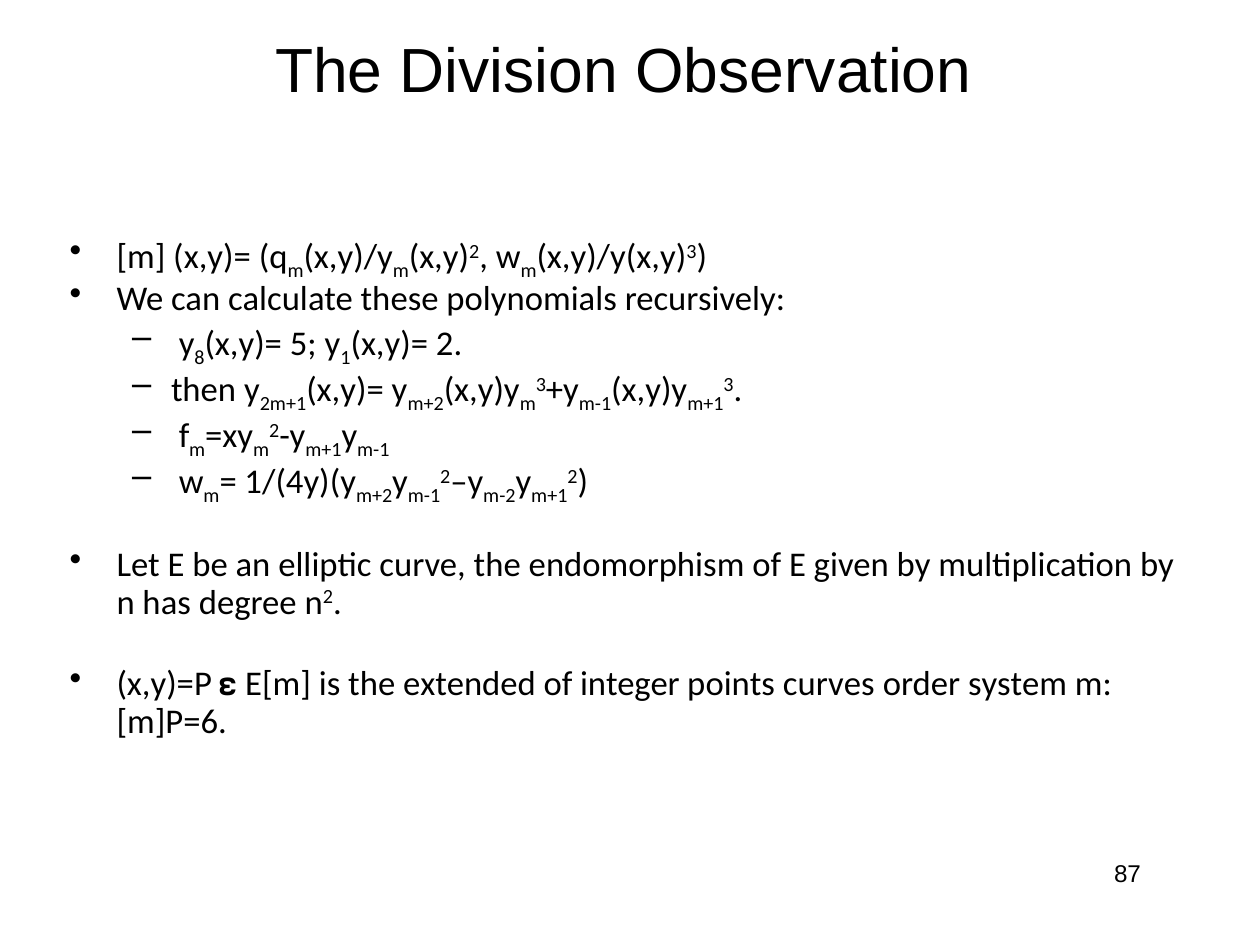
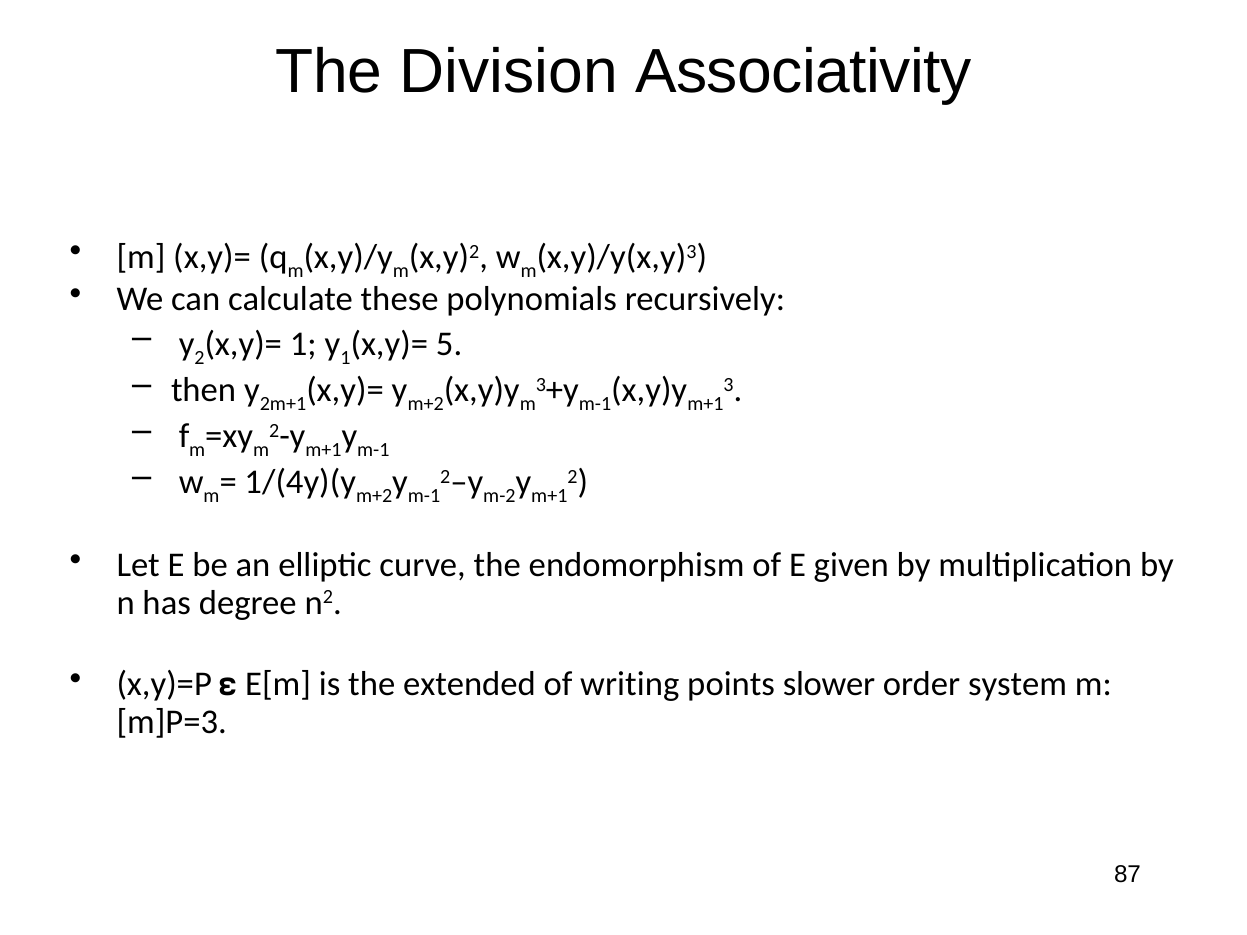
Observation: Observation -> Associativity
8 at (199, 358): 8 -> 2
x,y)= 5: 5 -> 1
x,y)= 2: 2 -> 5
integer: integer -> writing
curves: curves -> slower
m]P=6: m]P=6 -> m]P=3
